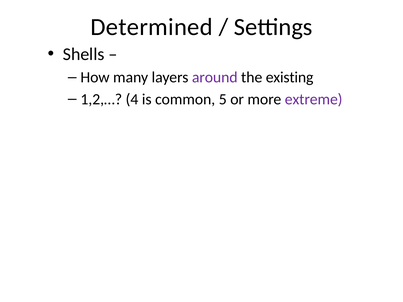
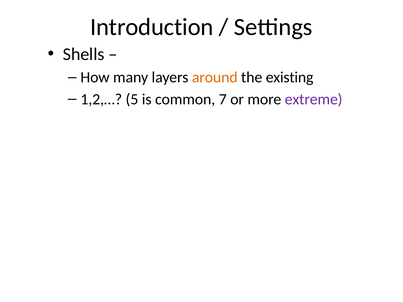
Determined: Determined -> Introduction
around colour: purple -> orange
4: 4 -> 5
5: 5 -> 7
